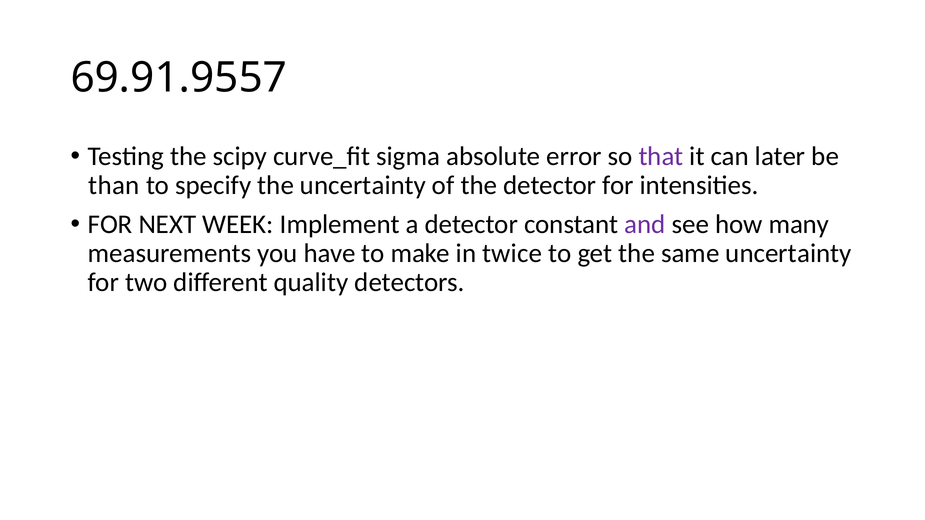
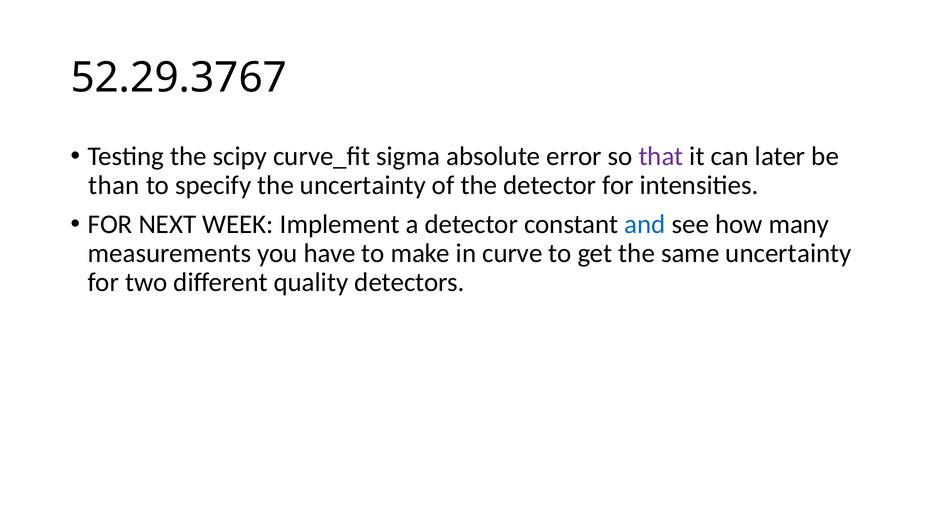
69.91.9557: 69.91.9557 -> 52.29.3767
and colour: purple -> blue
twice: twice -> curve
